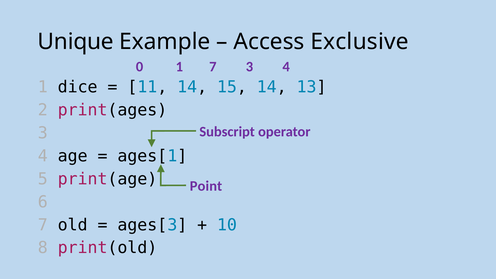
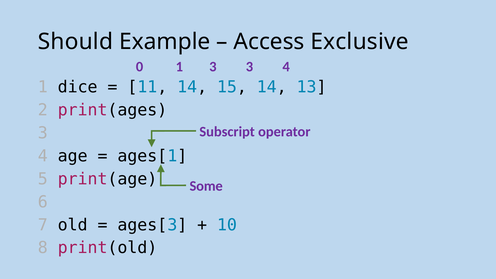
Unique: Unique -> Should
1 7: 7 -> 3
Point: Point -> Some
